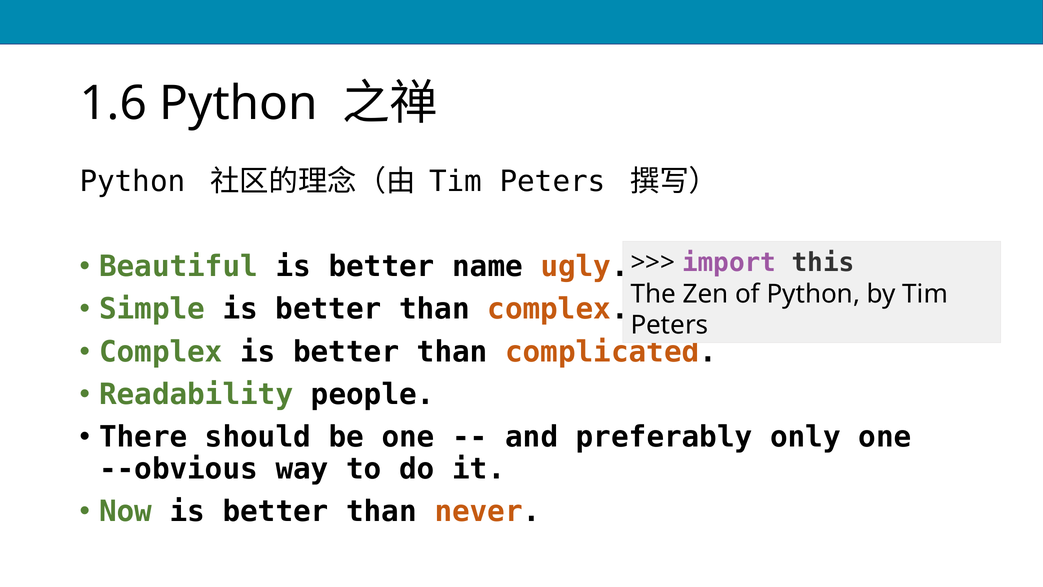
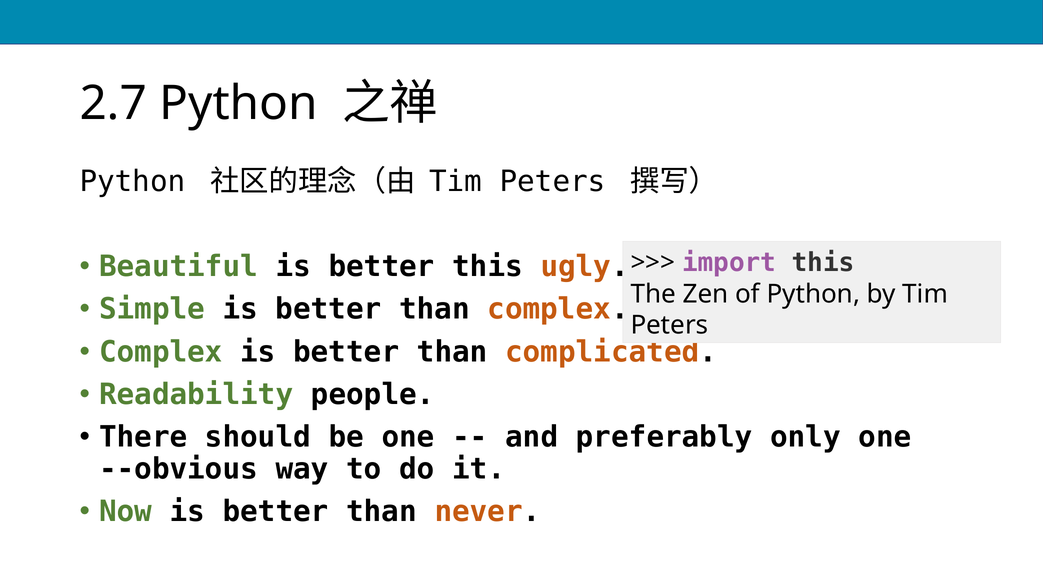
1.6: 1.6 -> 2.7
better name: name -> this
